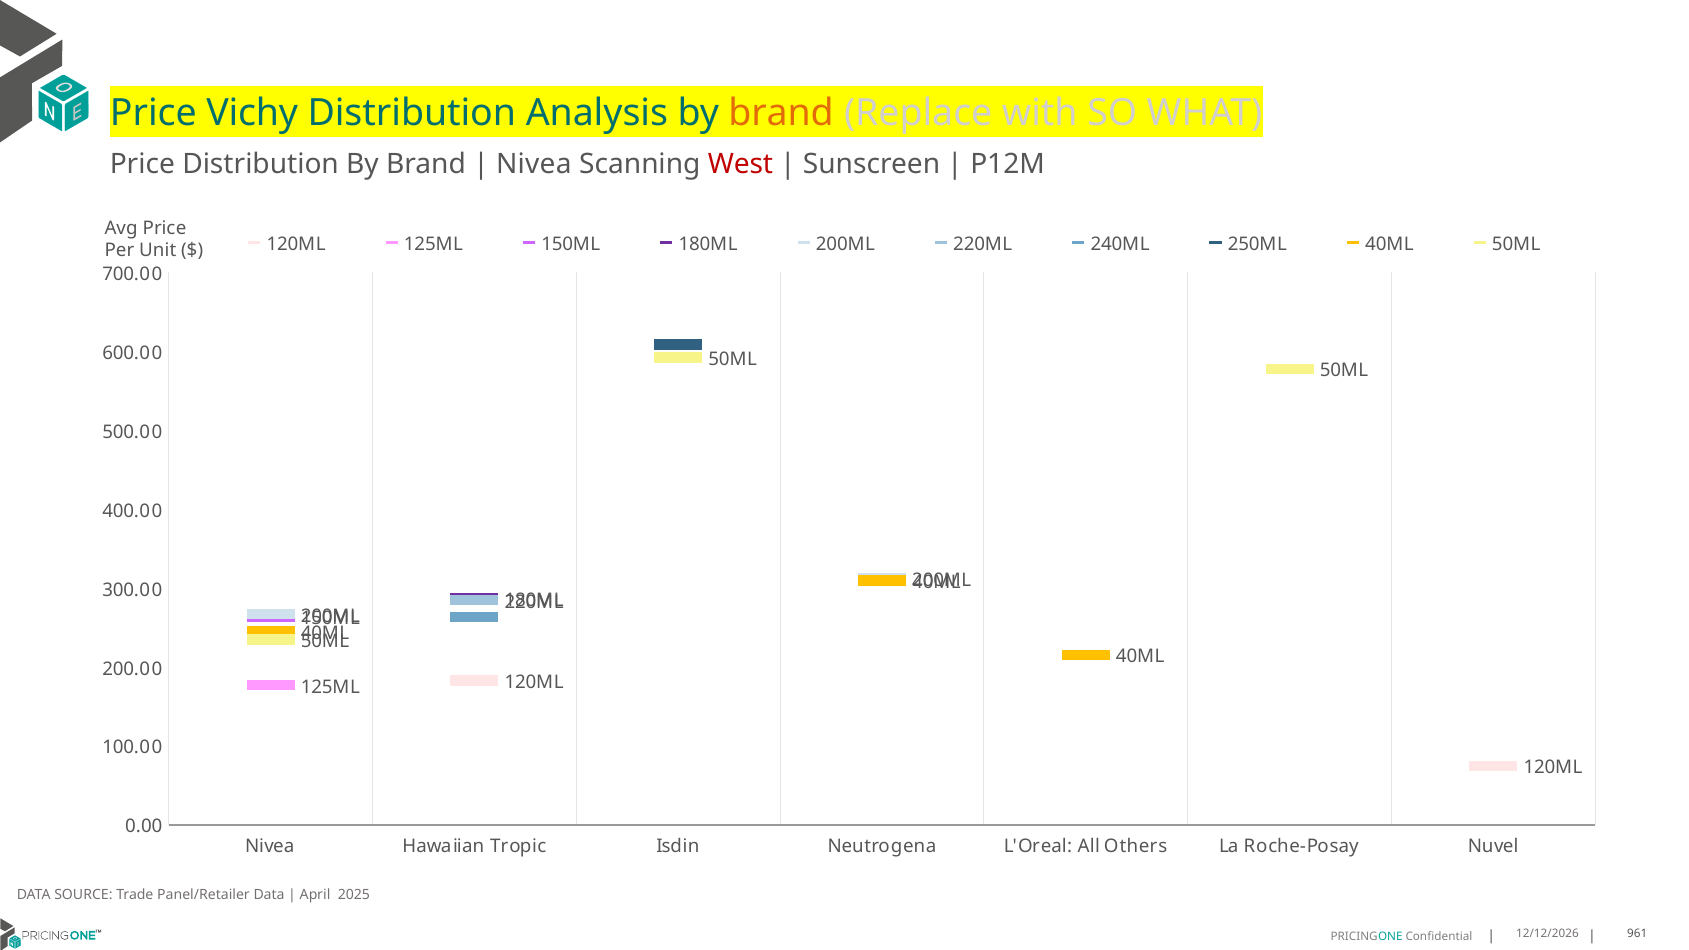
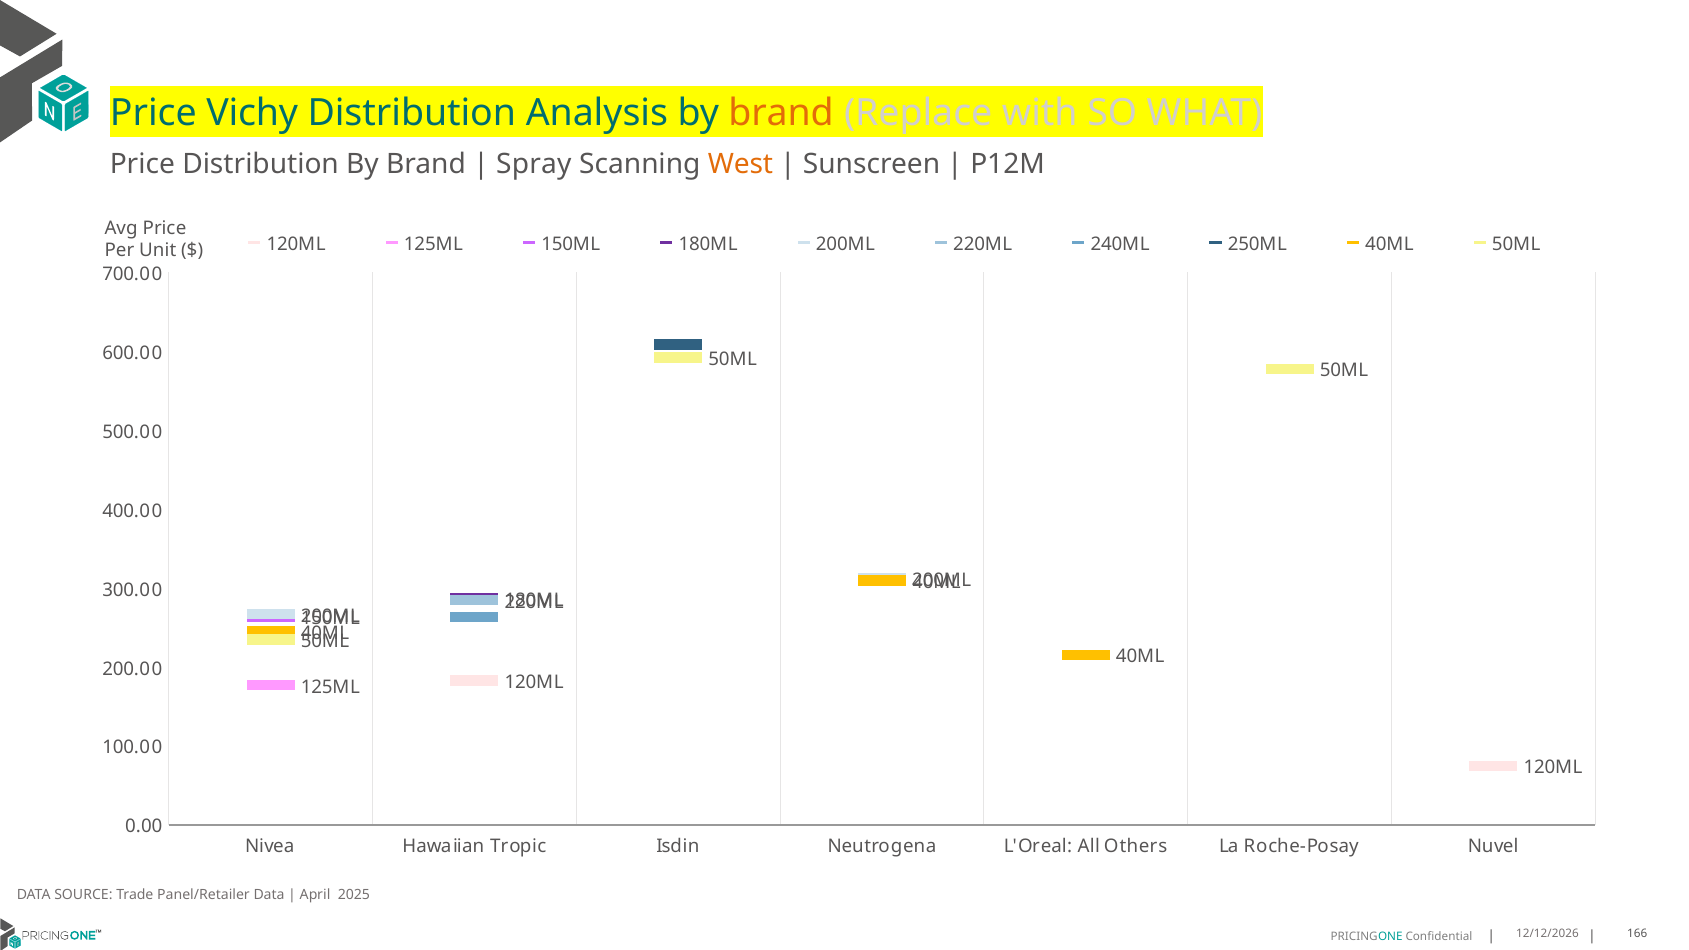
Nivea at (534, 165): Nivea -> Spray
West colour: red -> orange
961: 961 -> 166
